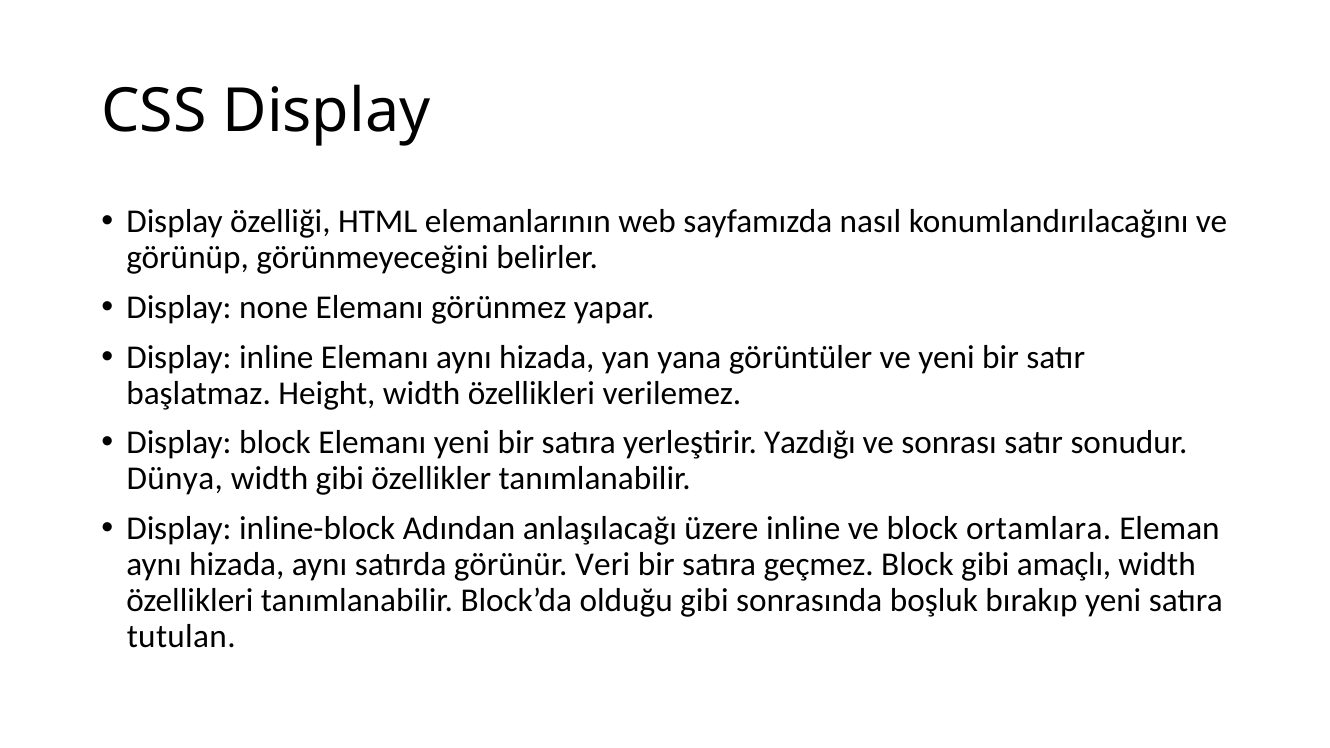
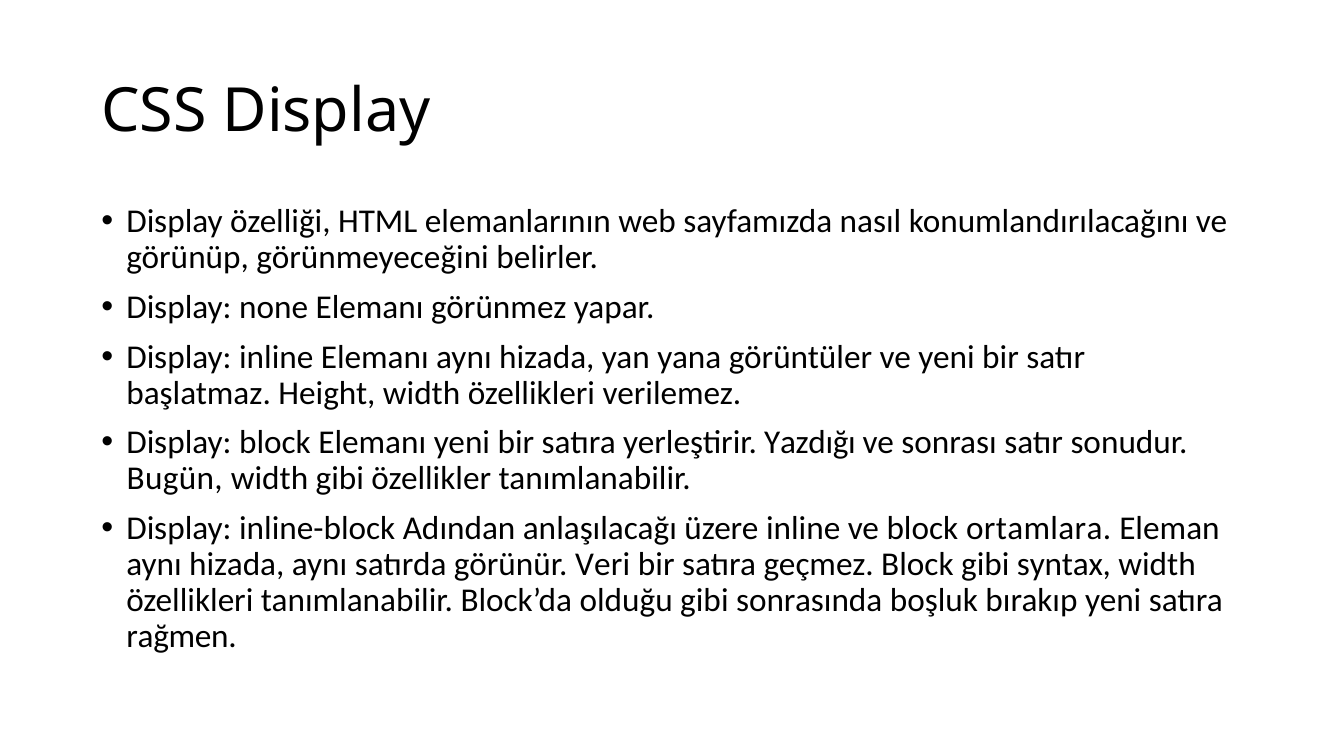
Dünya: Dünya -> Bugün
amaçlı: amaçlı -> syntax
tutulan: tutulan -> rağmen
